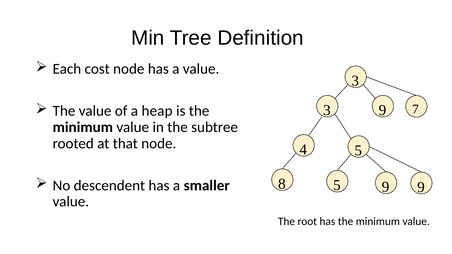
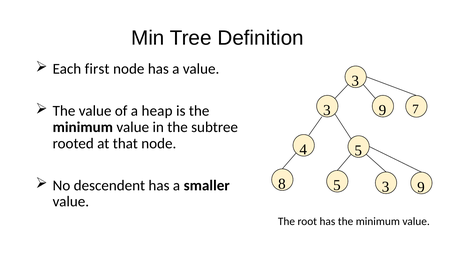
cost: cost -> first
5 9: 9 -> 3
